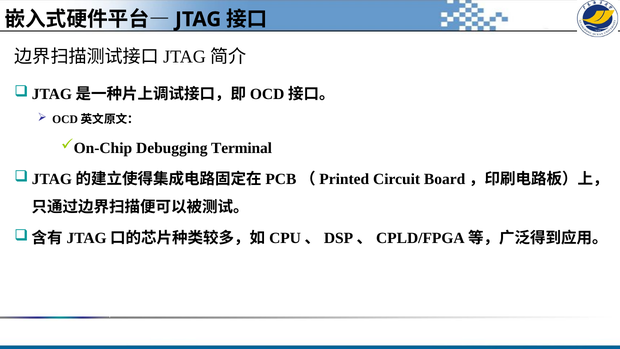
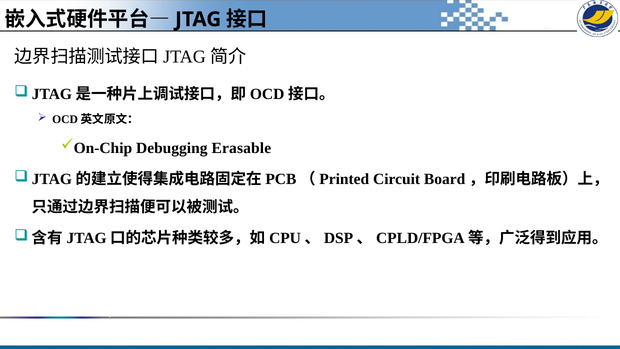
Terminal: Terminal -> Erasable
